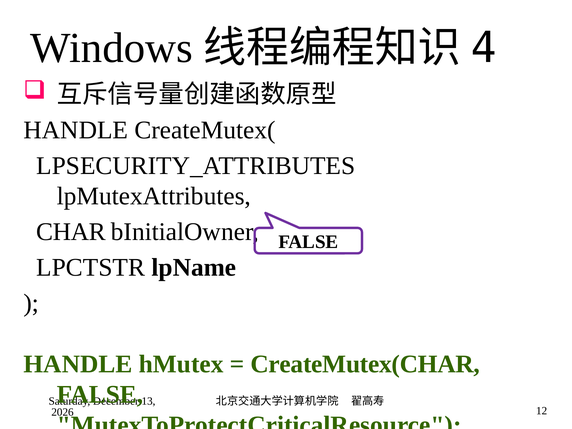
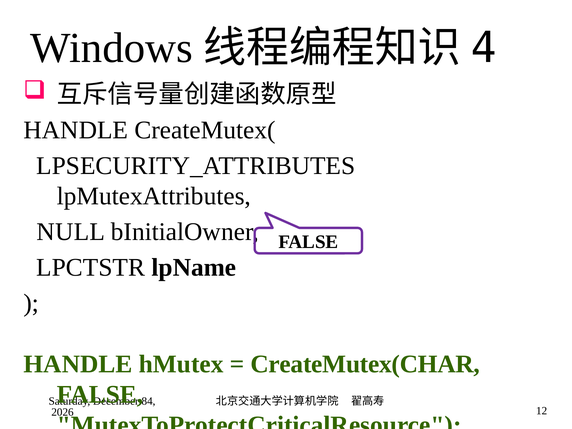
CHAR: CHAR -> NULL
13: 13 -> 84
